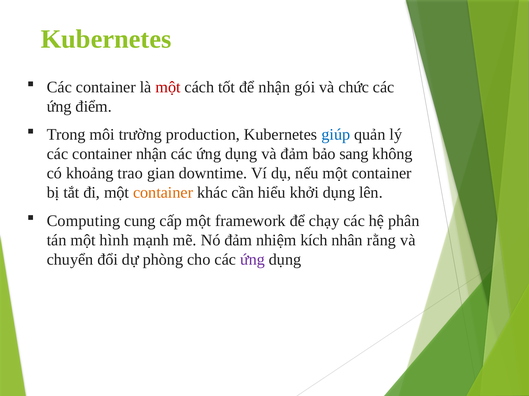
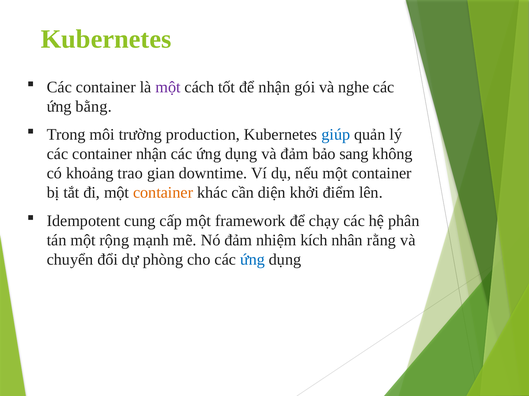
một at (168, 87) colour: red -> purple
chức: chức -> nghe
điểm: điểm -> bằng
hiểu: hiểu -> diện
khởi dụng: dụng -> điểm
Computing: Computing -> Idempotent
hình: hình -> rộng
ứng at (252, 260) colour: purple -> blue
